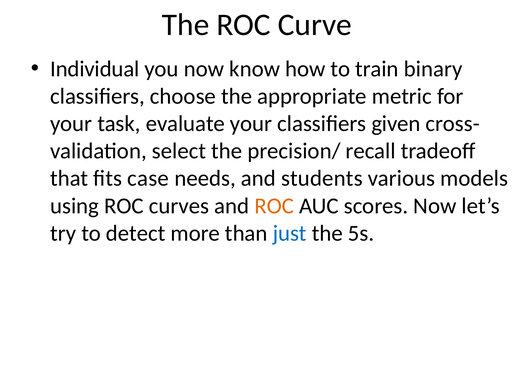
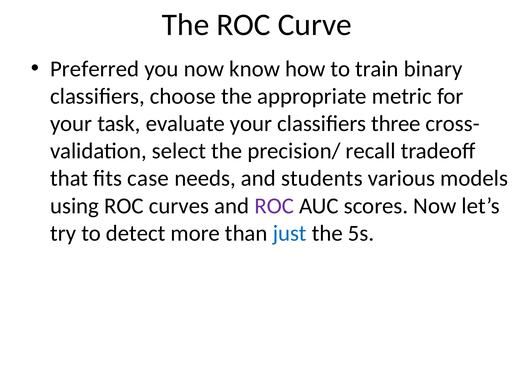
Individual: Individual -> Preferred
given: given -> three
ROC at (274, 206) colour: orange -> purple
